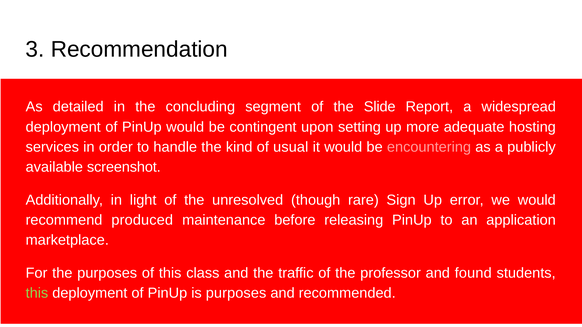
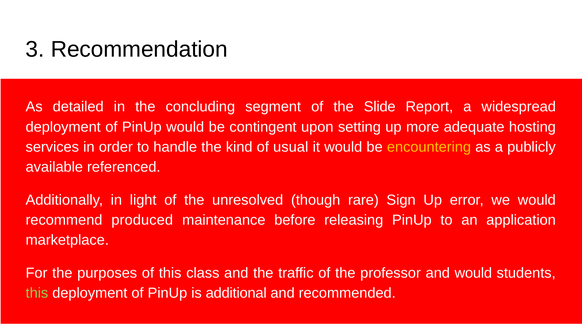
encountering colour: pink -> yellow
screenshot: screenshot -> referenced
and found: found -> would
is purposes: purposes -> additional
